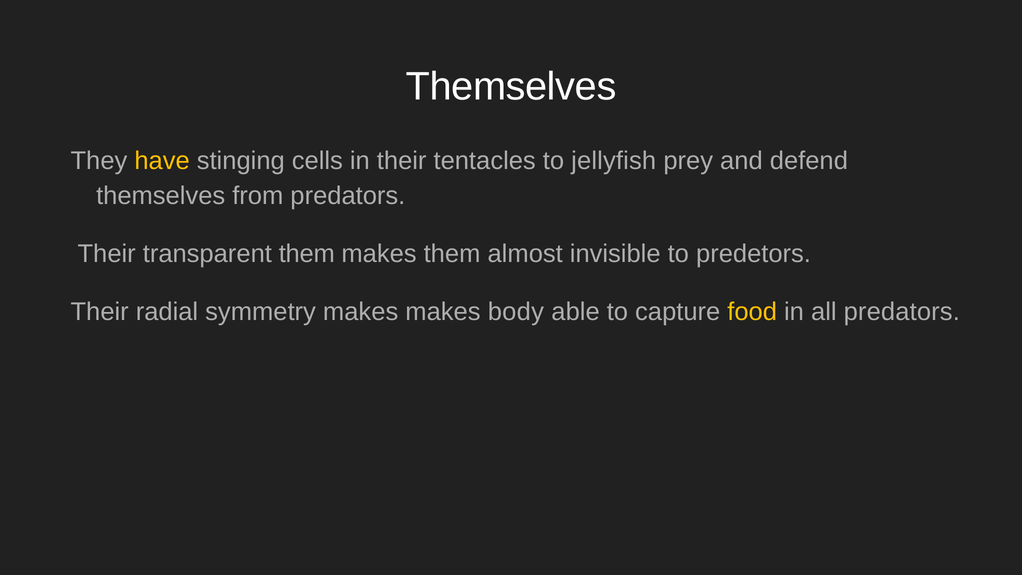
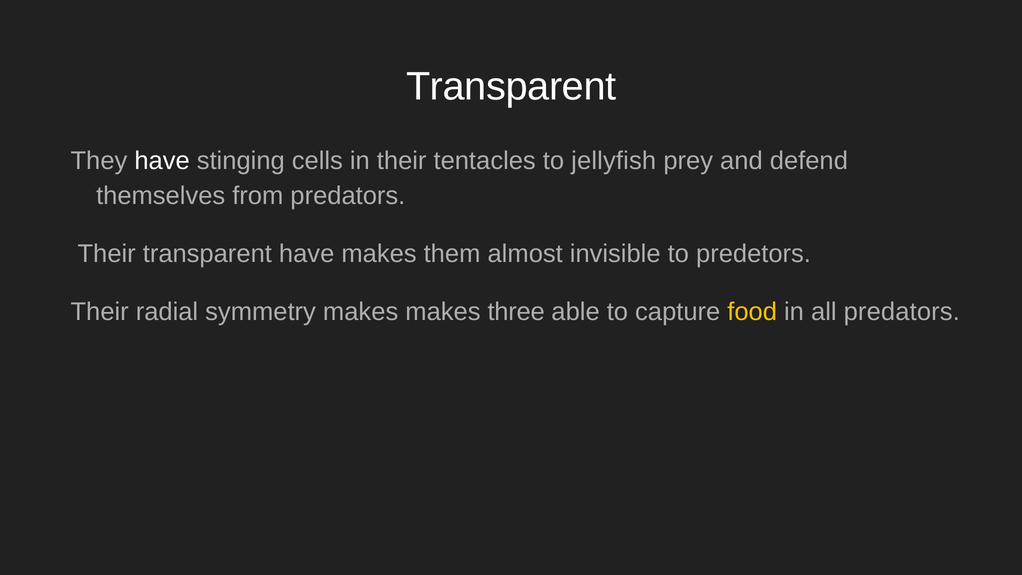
Themselves at (511, 87): Themselves -> Transparent
have at (162, 161) colour: yellow -> white
transparent them: them -> have
body: body -> three
